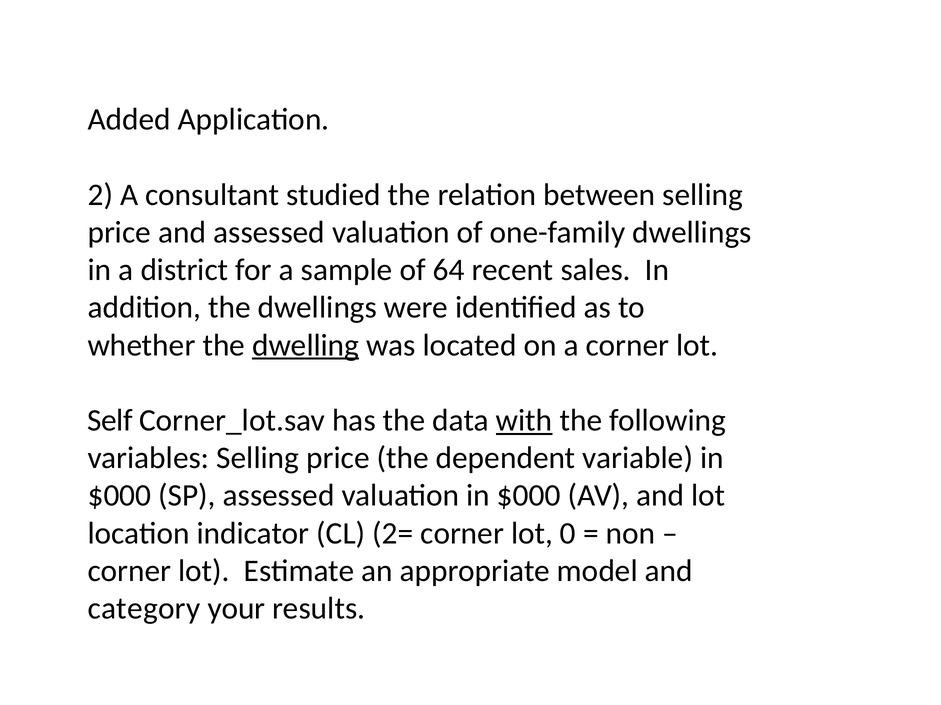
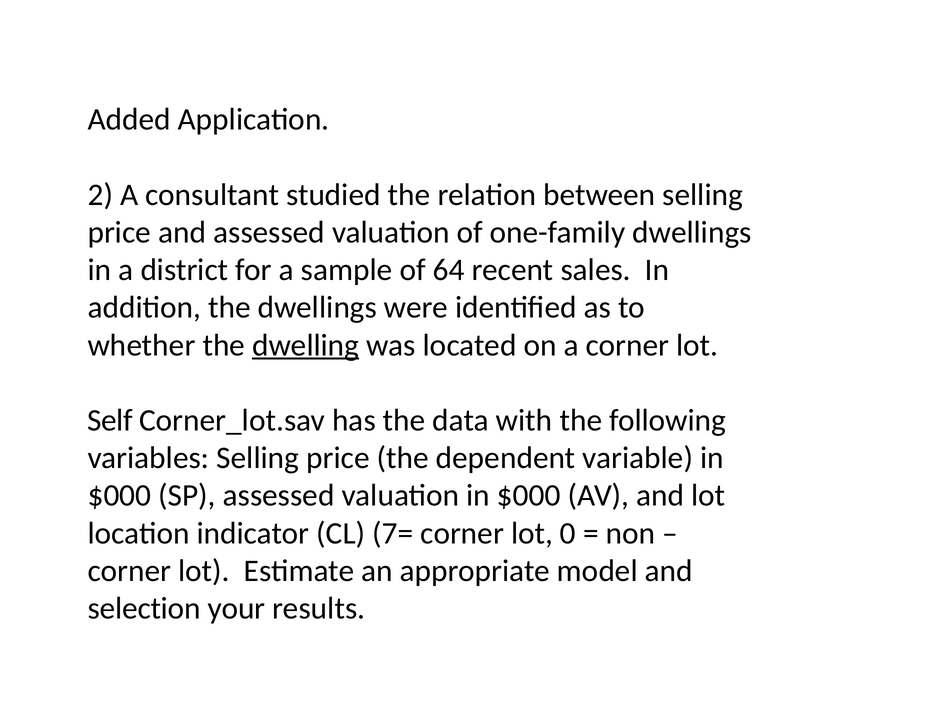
with underline: present -> none
2=: 2= -> 7=
category: category -> selection
